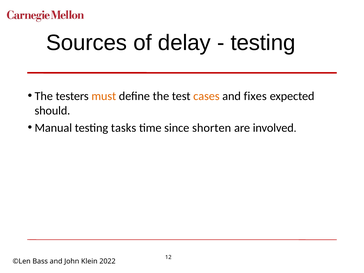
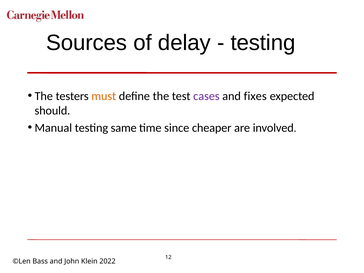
cases colour: orange -> purple
tasks: tasks -> same
shorten: shorten -> cheaper
